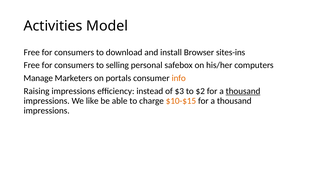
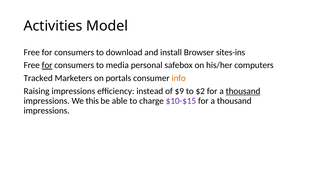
for at (47, 65) underline: none -> present
selling: selling -> media
Manage: Manage -> Tracked
$3: $3 -> $9
like: like -> this
$10-$15 colour: orange -> purple
